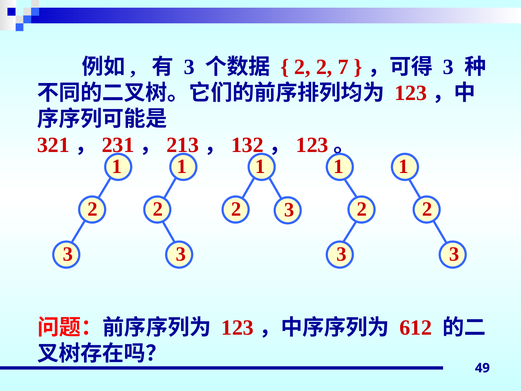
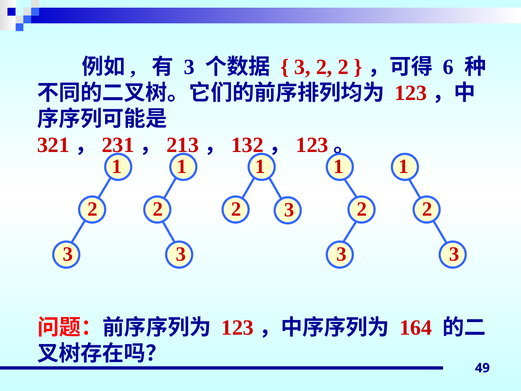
2 at (302, 67): 2 -> 3
2 7: 7 -> 2
3 at (448, 67): 3 -> 6
612: 612 -> 164
